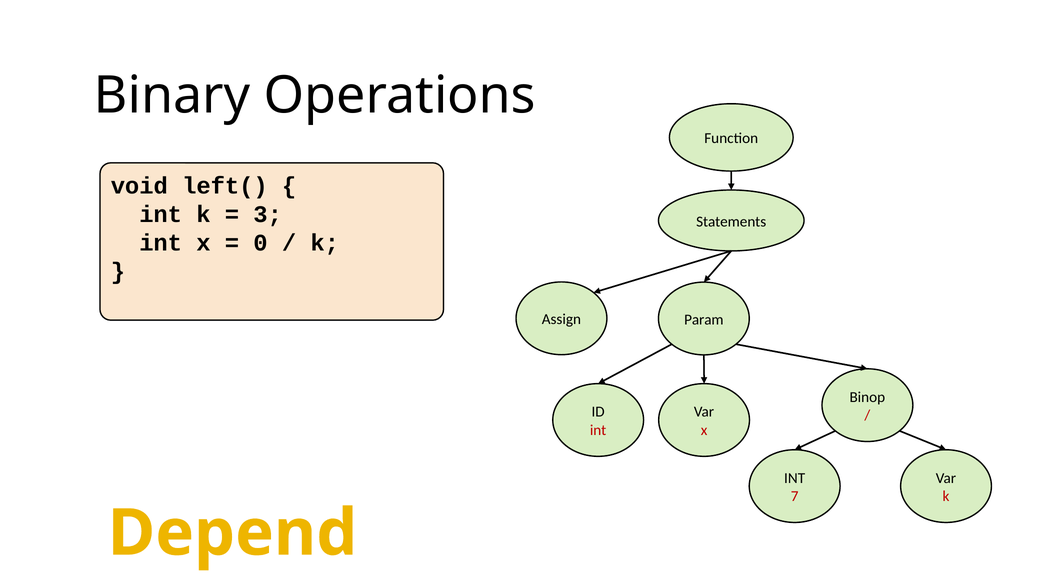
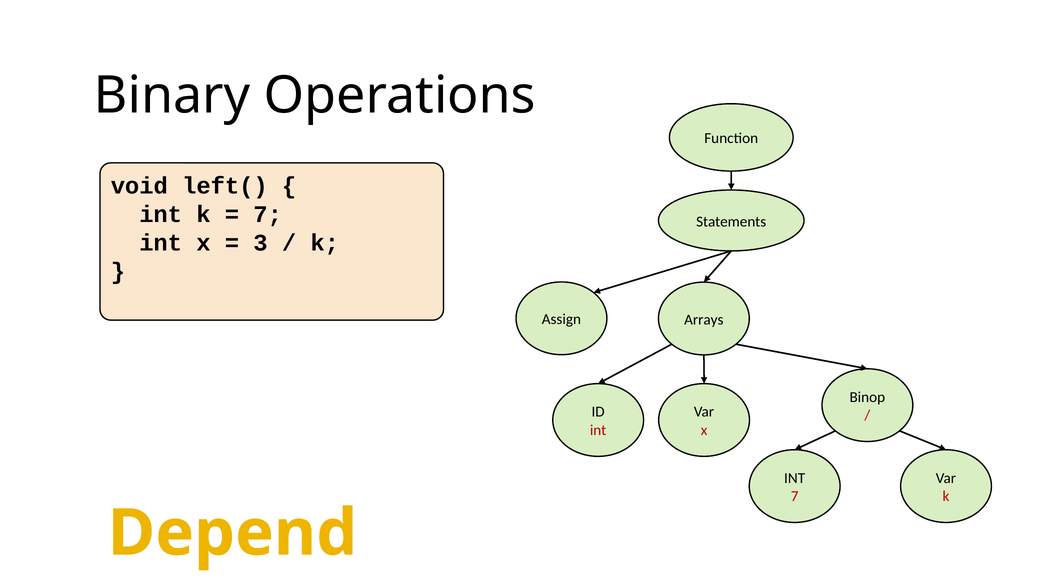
3 at (268, 214): 3 -> 7
0: 0 -> 3
Param: Param -> Arrays
